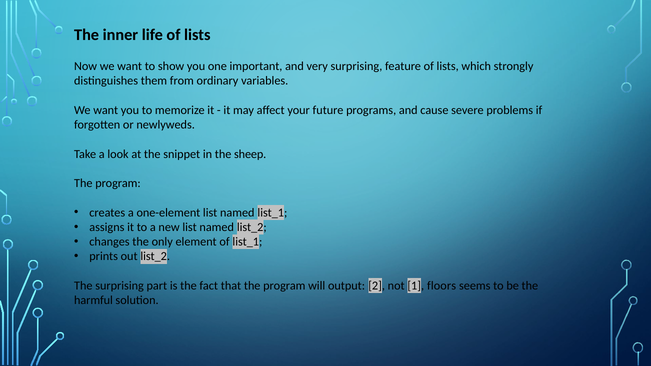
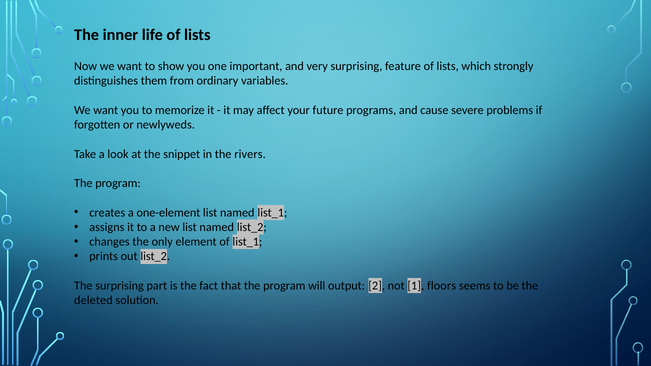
sheep: sheep -> rivers
harmful: harmful -> deleted
